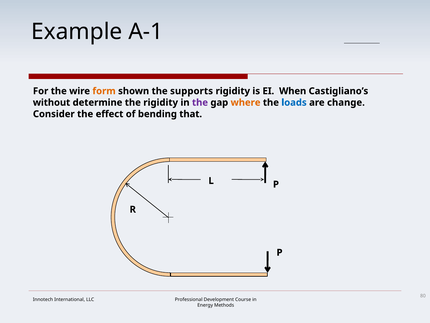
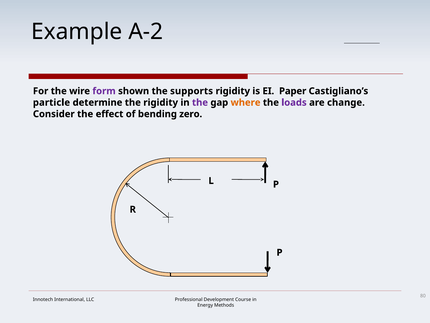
A-1: A-1 -> A-2
form colour: orange -> purple
When: When -> Paper
without: without -> particle
loads colour: blue -> purple
that: that -> zero
